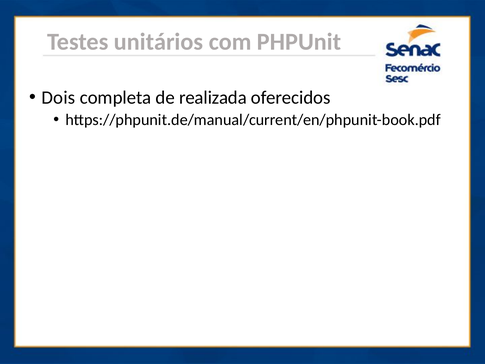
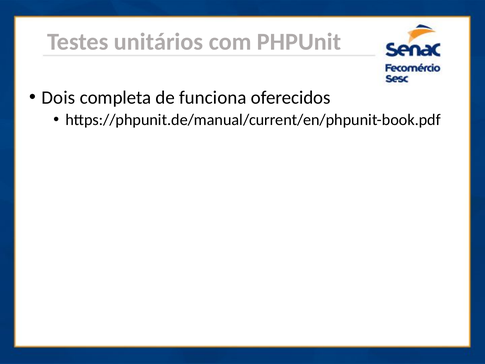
realizada: realizada -> funciona
